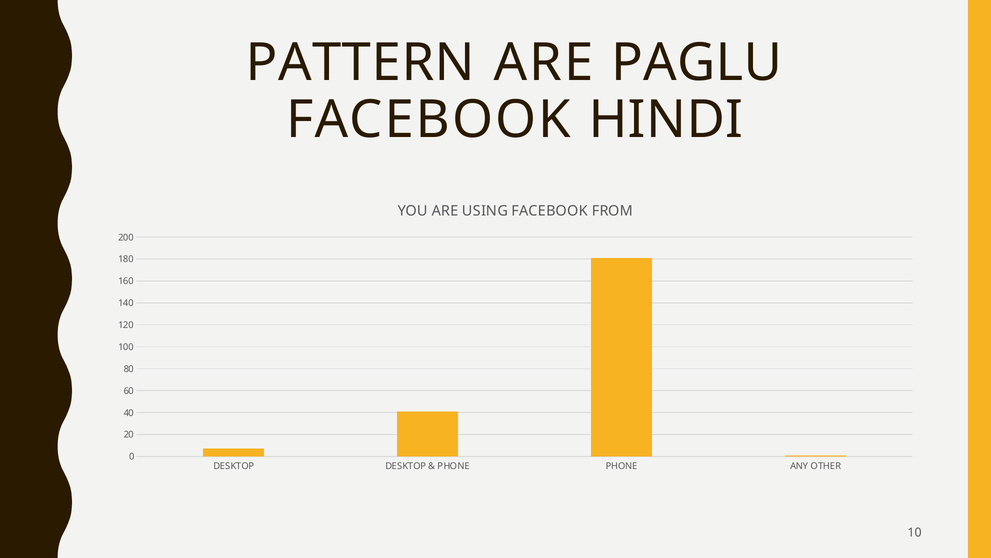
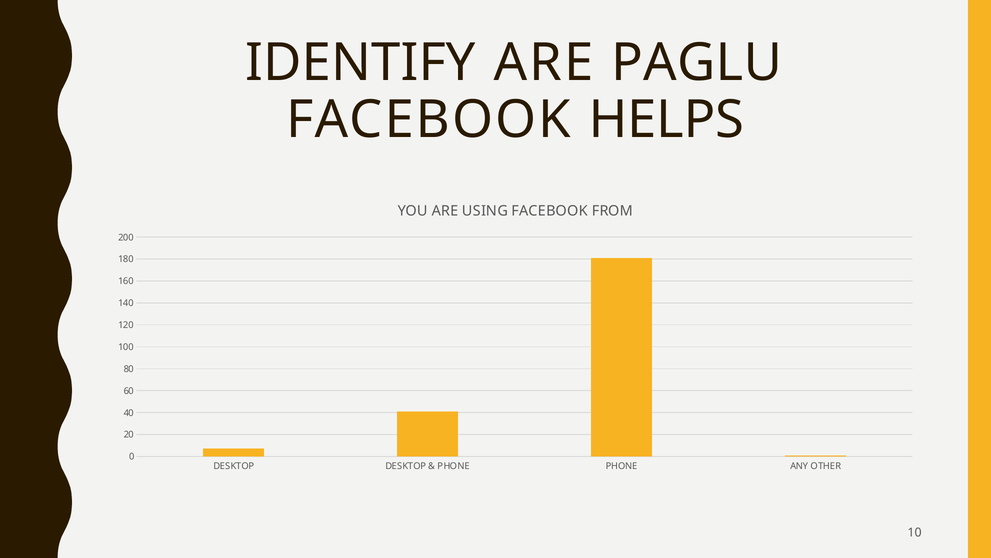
PATTERN: PATTERN -> IDENTIFY
HINDI: HINDI -> HELPS
